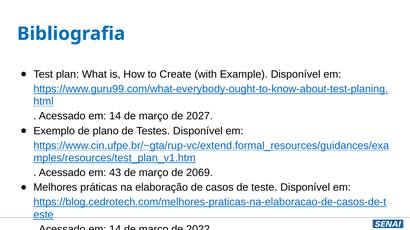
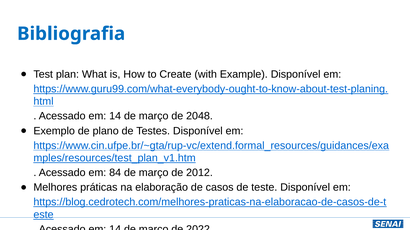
2027: 2027 -> 2048
43: 43 -> 84
2069: 2069 -> 2012
